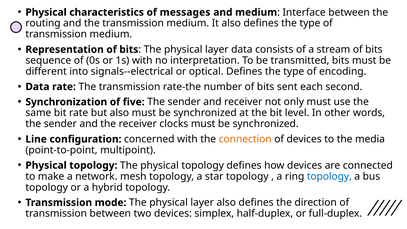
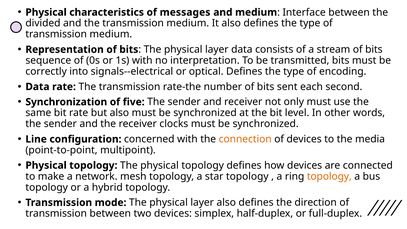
routing: routing -> divided
different: different -> correctly
topology at (329, 176) colour: blue -> orange
